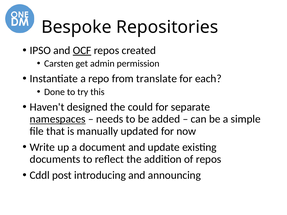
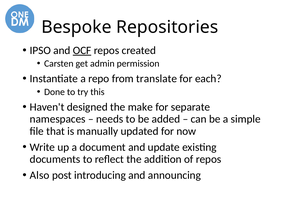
could: could -> make
namespaces underline: present -> none
Cddl: Cddl -> Also
